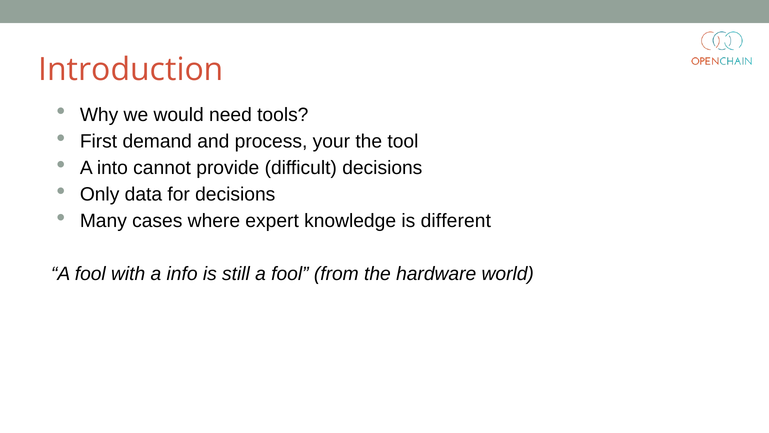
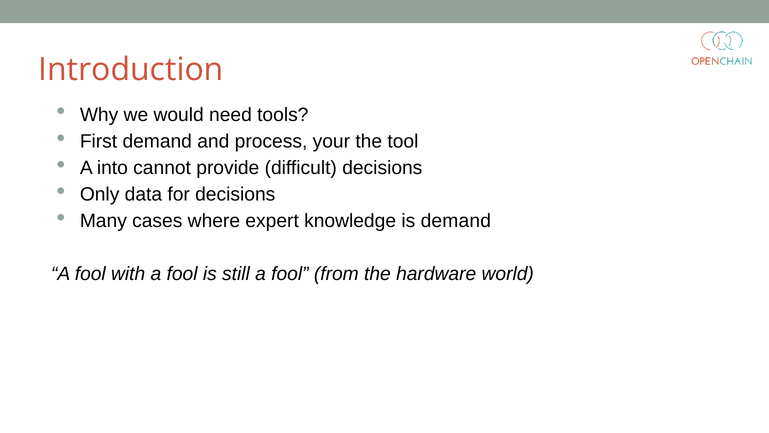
is different: different -> demand
with a info: info -> fool
